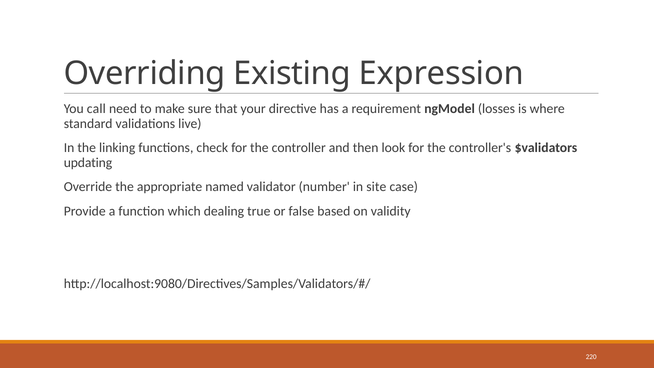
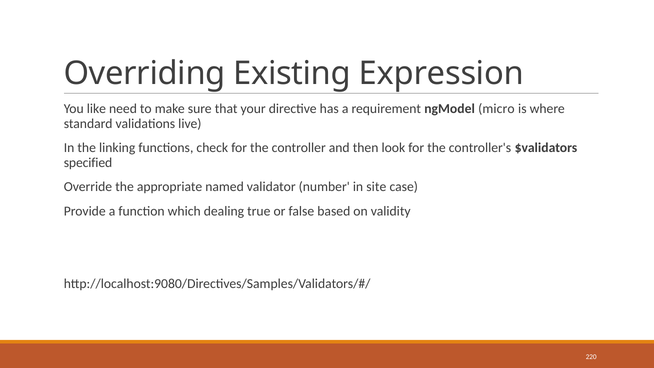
call: call -> like
losses: losses -> micro
updating: updating -> specified
